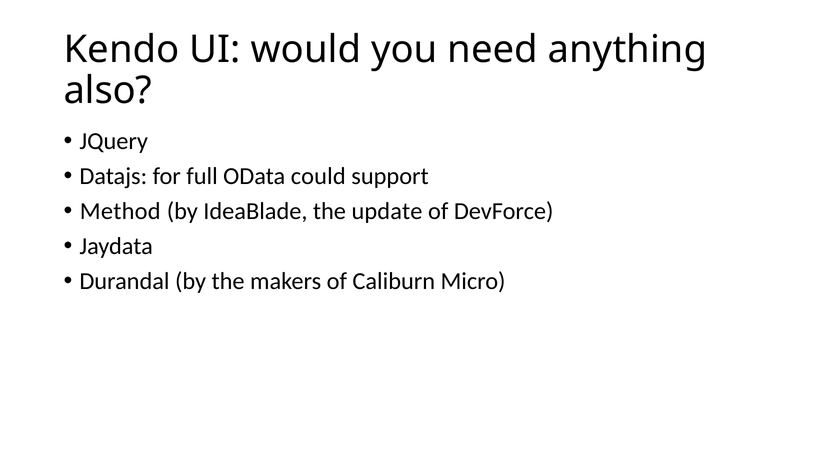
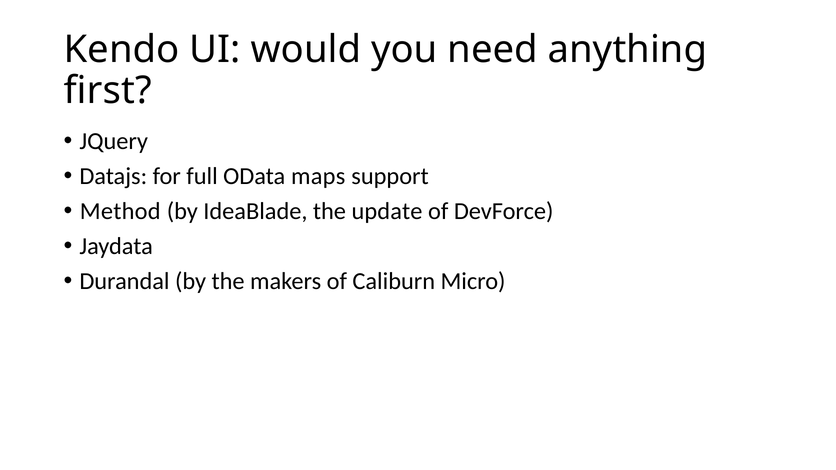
also: also -> first
could: could -> maps
